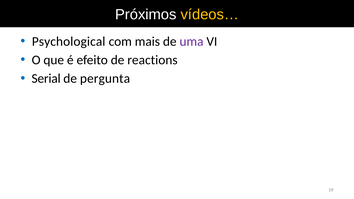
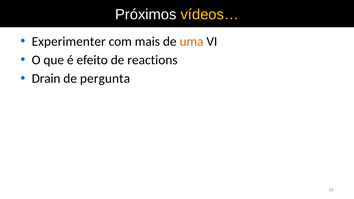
Psychological: Psychological -> Experimenter
uma colour: purple -> orange
Serial: Serial -> Drain
